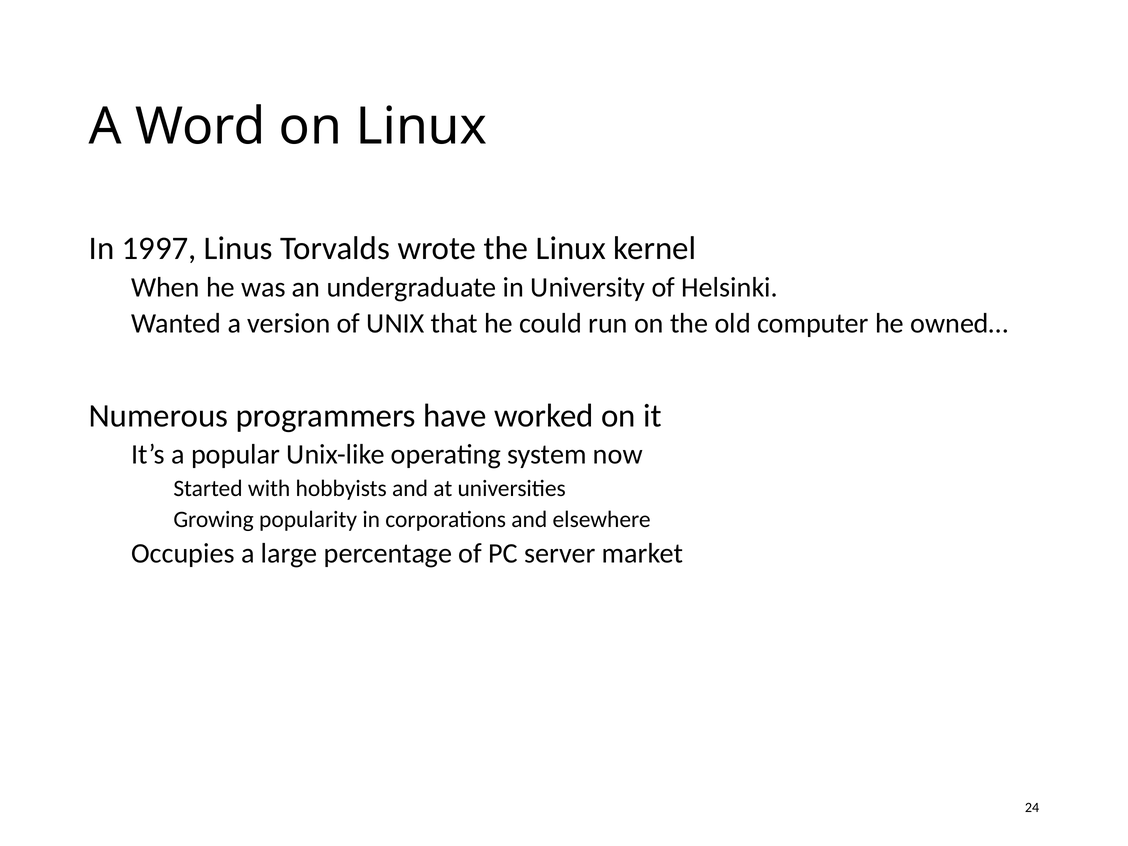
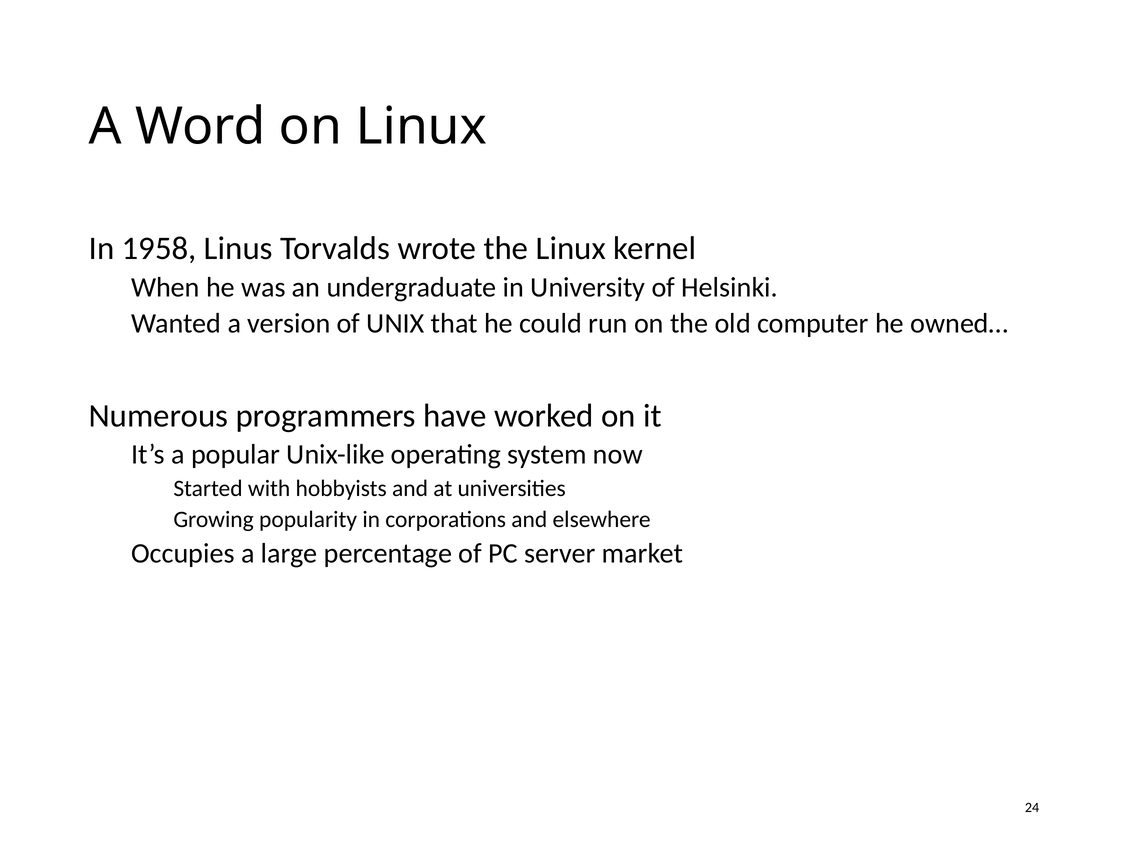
1997: 1997 -> 1958
